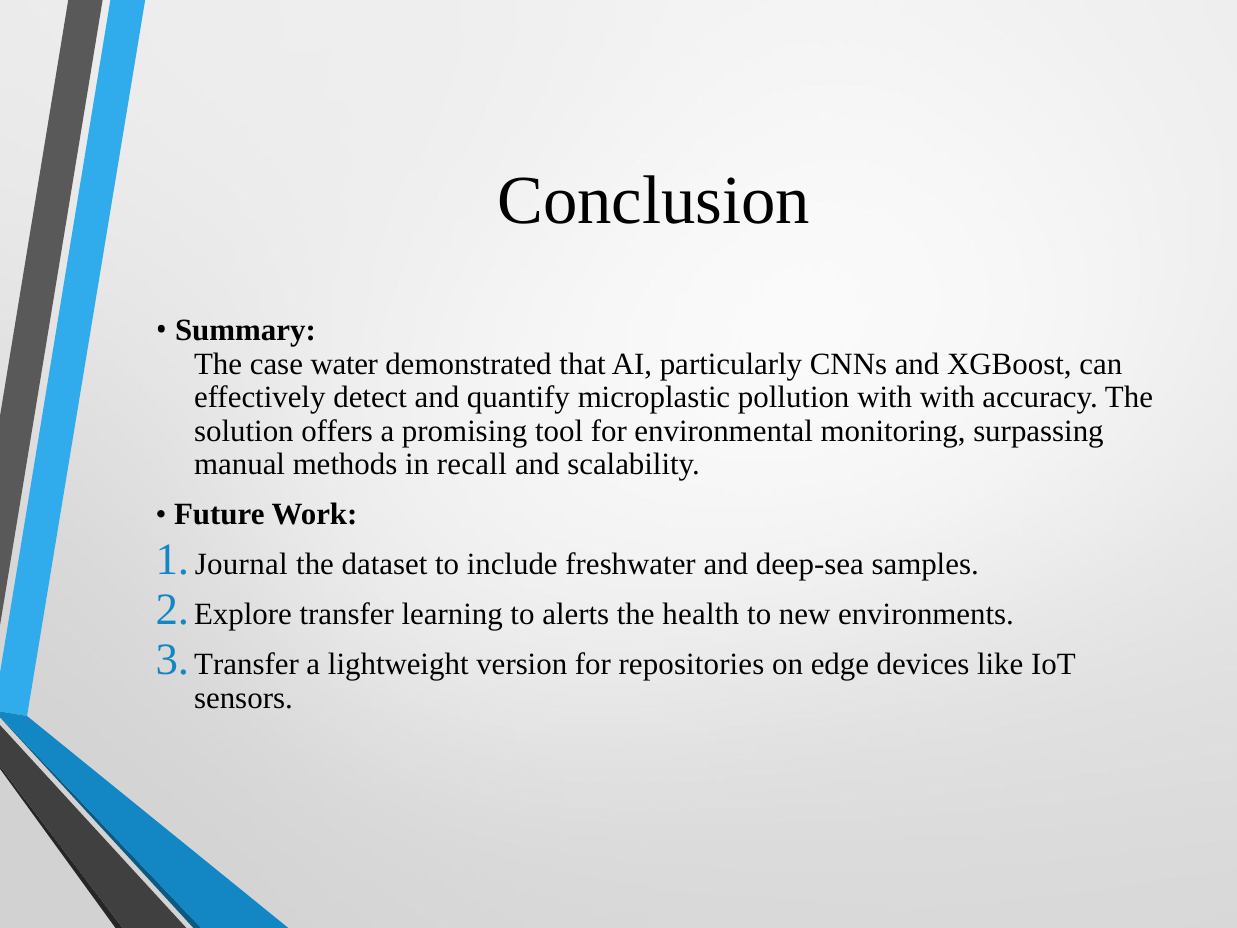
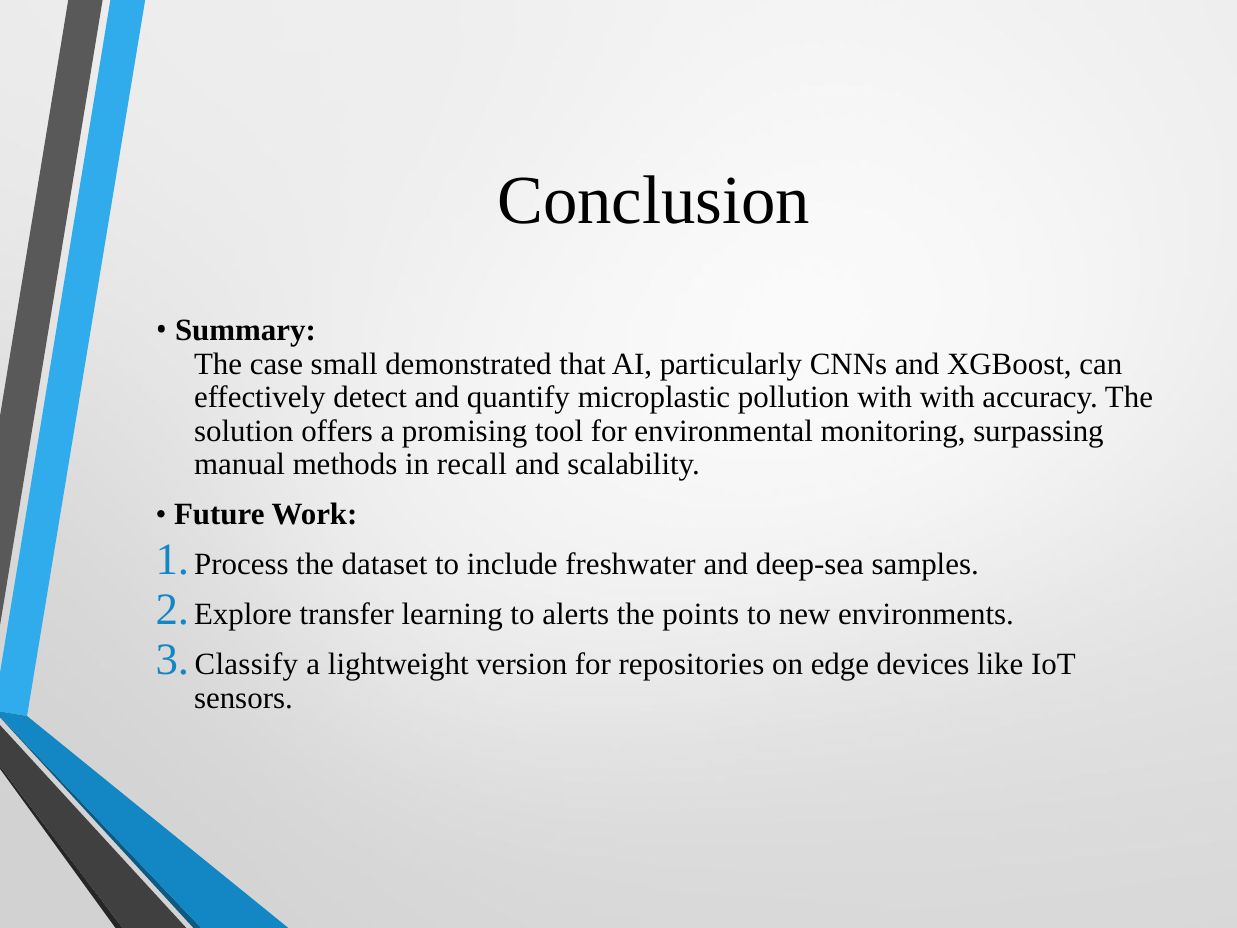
water: water -> small
Journal: Journal -> Process
health: health -> points
Transfer at (247, 664): Transfer -> Classify
